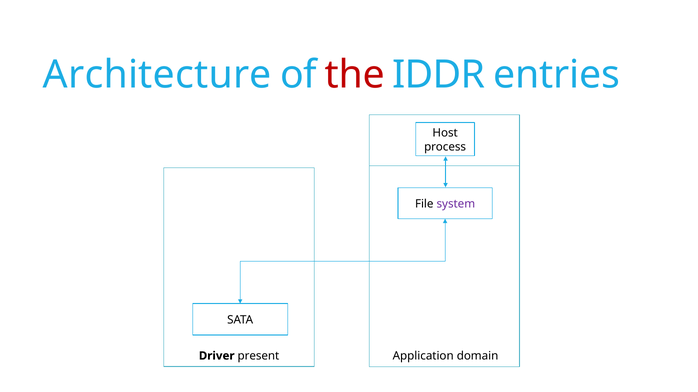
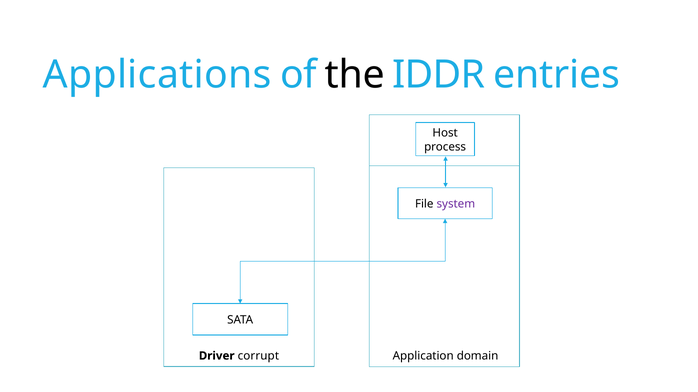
Architecture: Architecture -> Applications
the colour: red -> black
present: present -> corrupt
